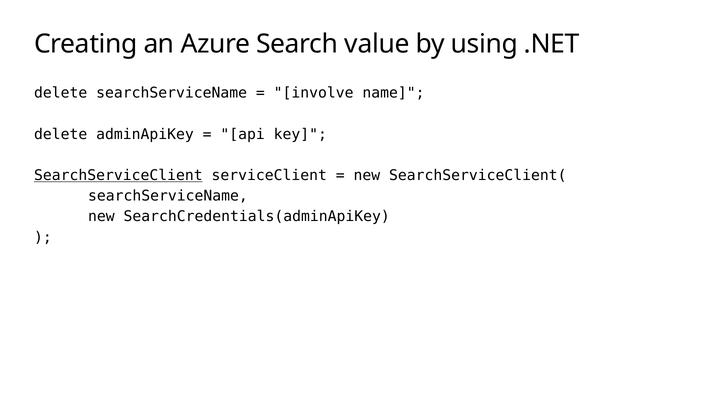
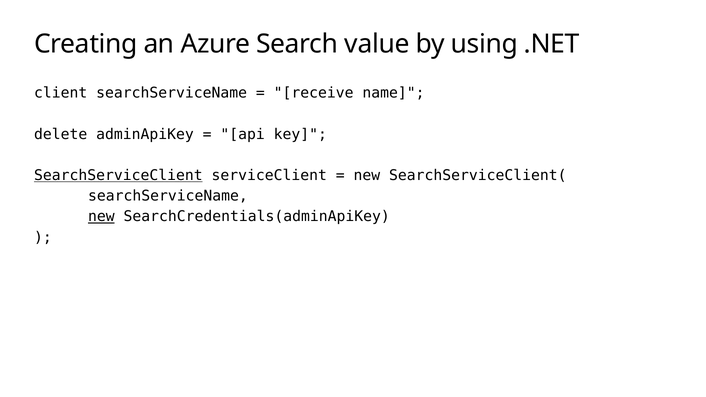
delete at (61, 93): delete -> client
involve: involve -> receive
new at (101, 217) underline: none -> present
